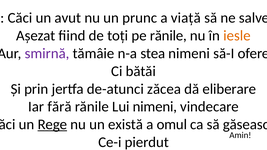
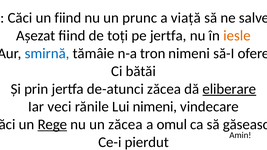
un avut: avut -> fiind
pe rănile: rănile -> jertfa
smirnă colour: purple -> blue
stea: stea -> tron
eliberare underline: none -> present
fără: fără -> veci
un există: există -> zăcea
